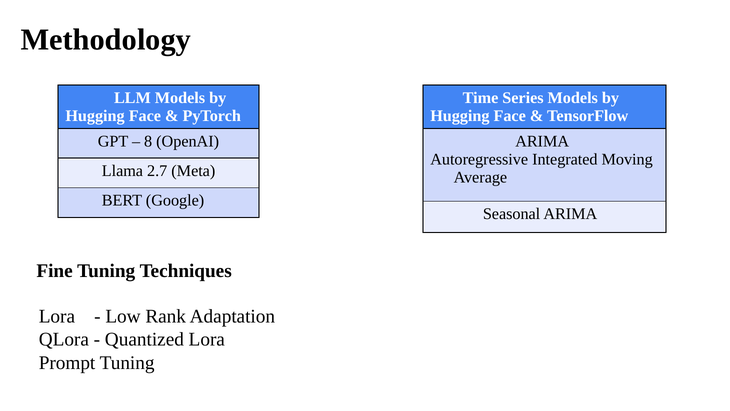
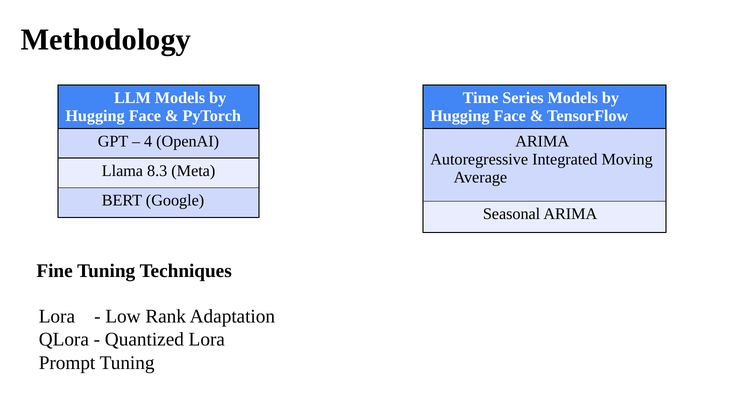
8: 8 -> 4
2.7: 2.7 -> 8.3
